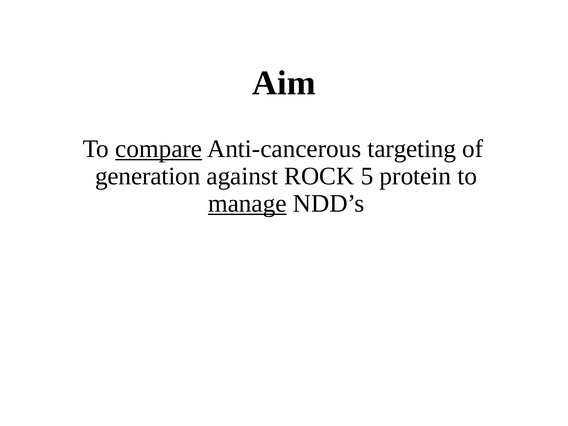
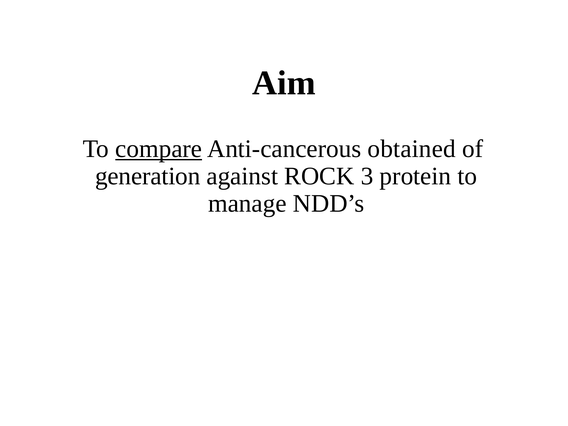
targeting: targeting -> obtained
5: 5 -> 3
manage underline: present -> none
